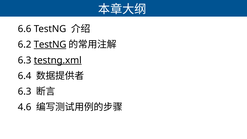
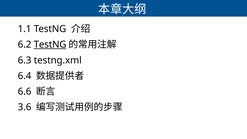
6.6: 6.6 -> 1.1
testng.xml underline: present -> none
6.3 at (25, 91): 6.3 -> 6.6
4.6: 4.6 -> 3.6
